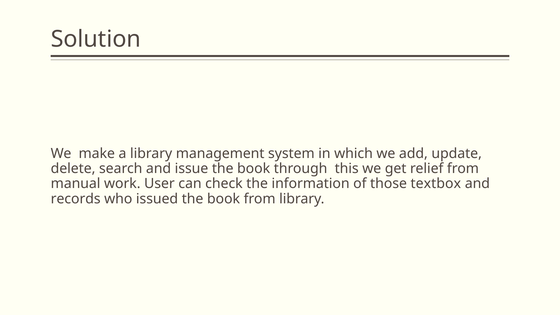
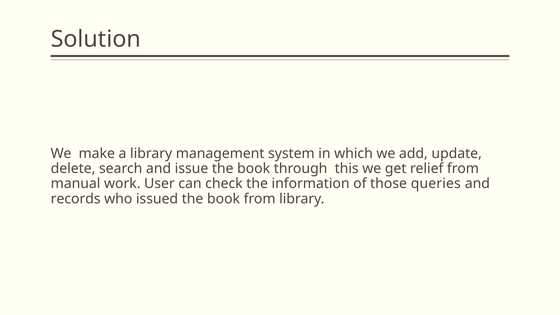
textbox: textbox -> queries
